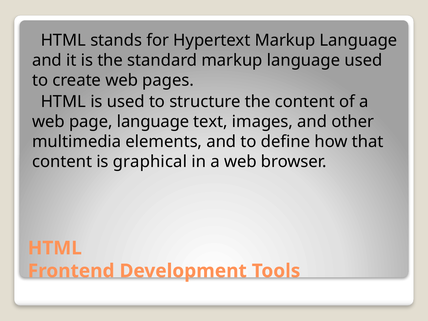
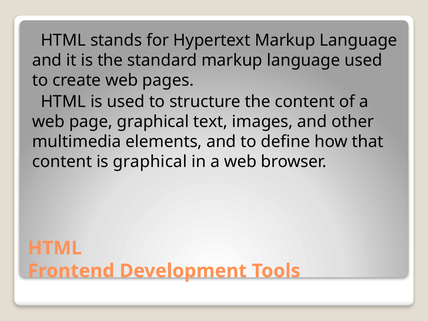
page language: language -> graphical
